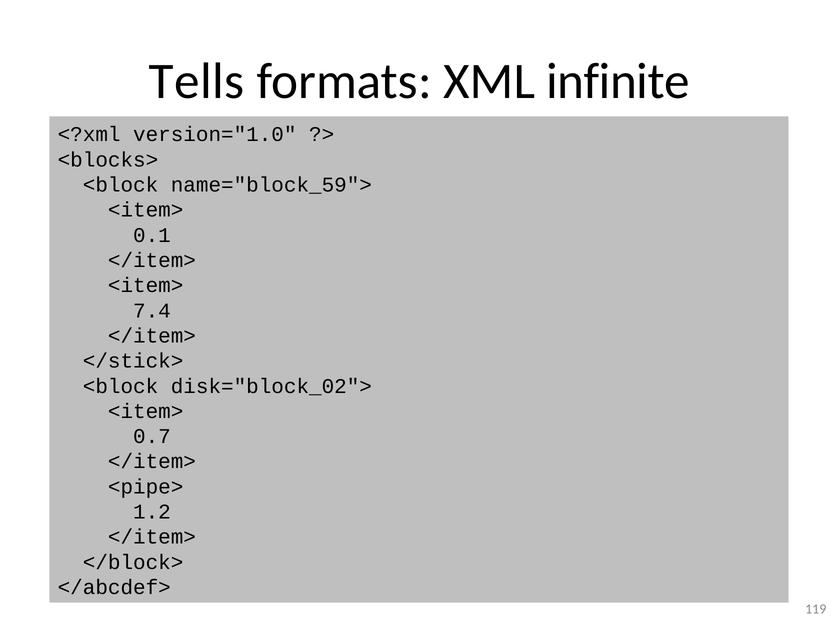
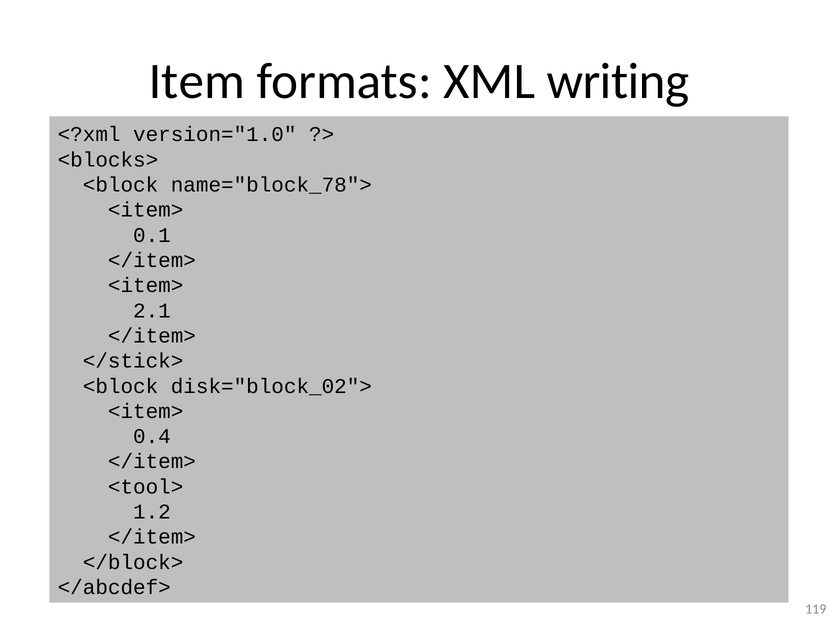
Tells: Tells -> Item
infinite: infinite -> writing
name="block_59">: name="block_59"> -> name="block_78">
7.4: 7.4 -> 2.1
0.7: 0.7 -> 0.4
<pipe>: <pipe> -> <tool>
